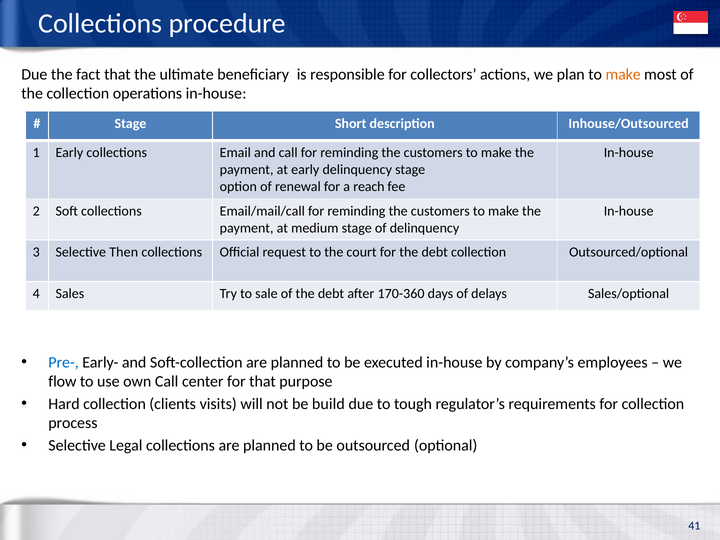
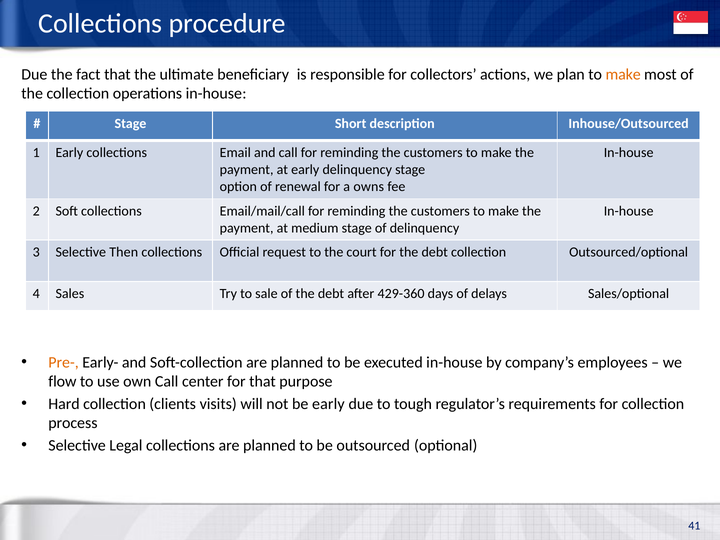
reach: reach -> owns
170-360: 170-360 -> 429-360
Pre- colour: blue -> orange
be build: build -> early
